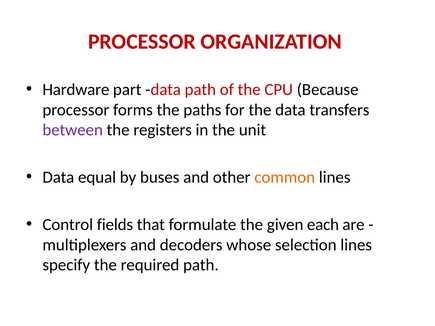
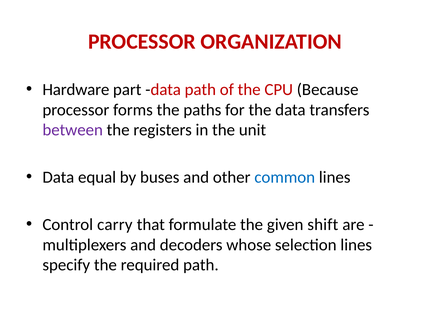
common colour: orange -> blue
fields: fields -> carry
each: each -> shift
